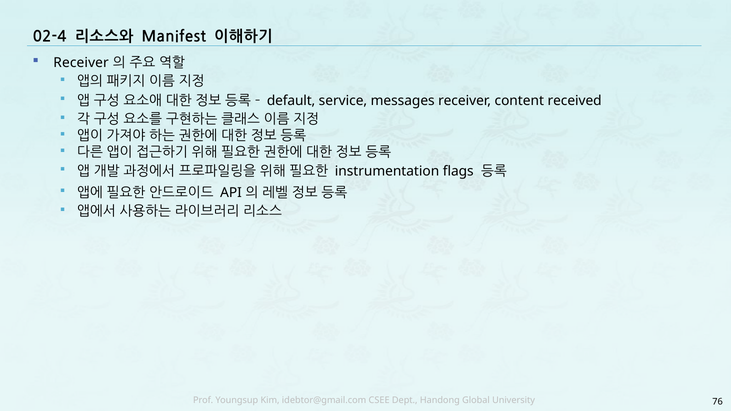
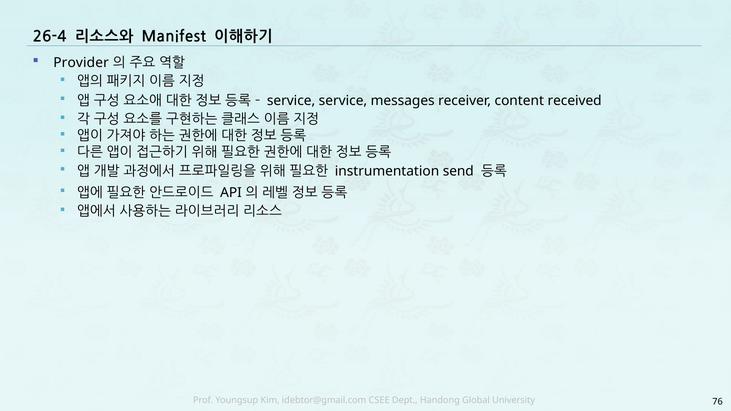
02-4: 02-4 -> 26-4
Receiver at (81, 63): Receiver -> Provider
default at (291, 101): default -> service
flags: flags -> send
